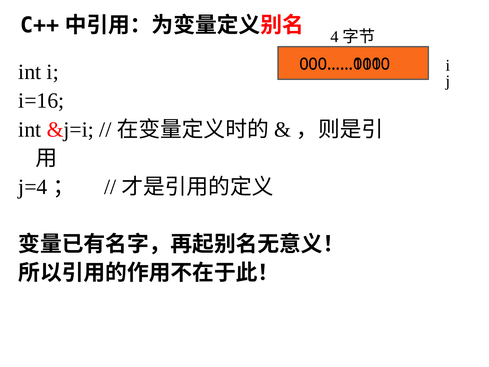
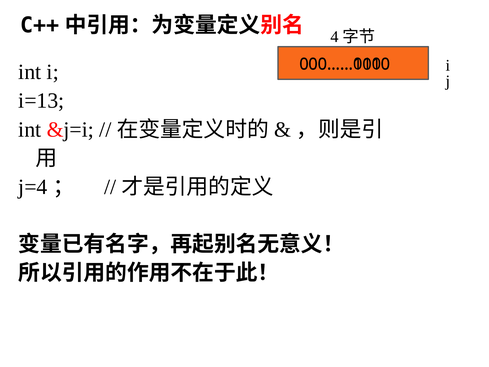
i=16: i=16 -> i=13
